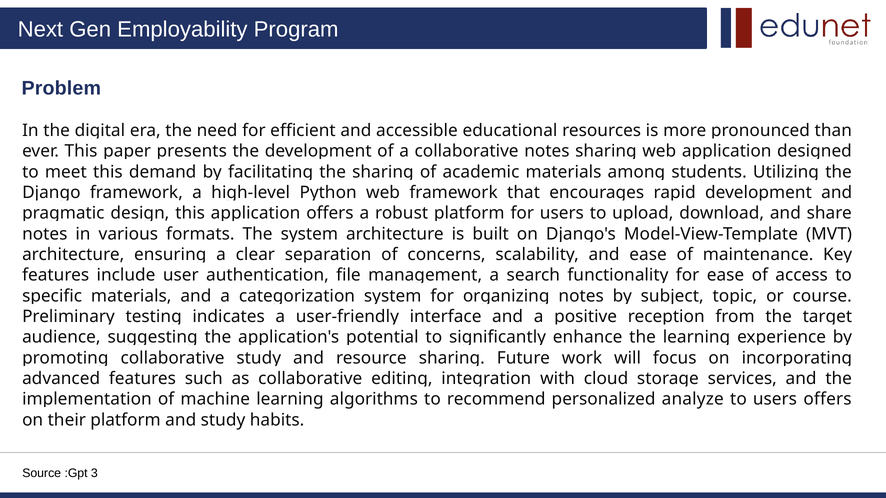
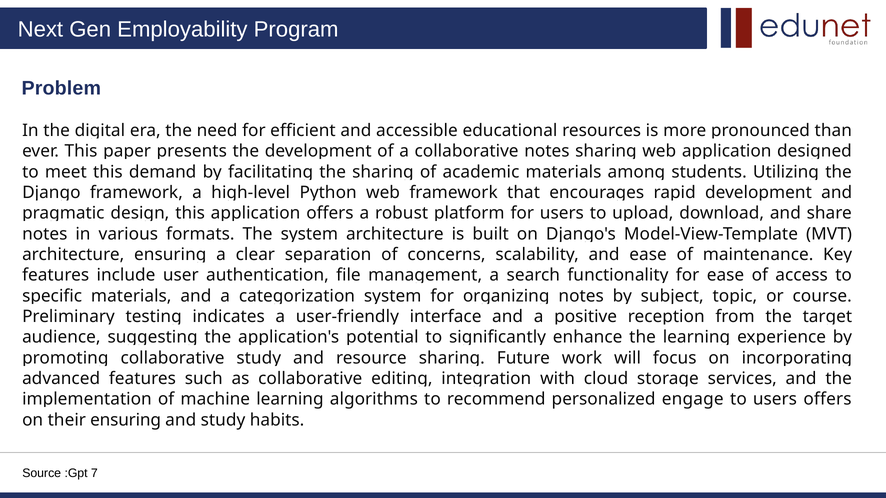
analyze: analyze -> engage
their platform: platform -> ensuring
3: 3 -> 7
